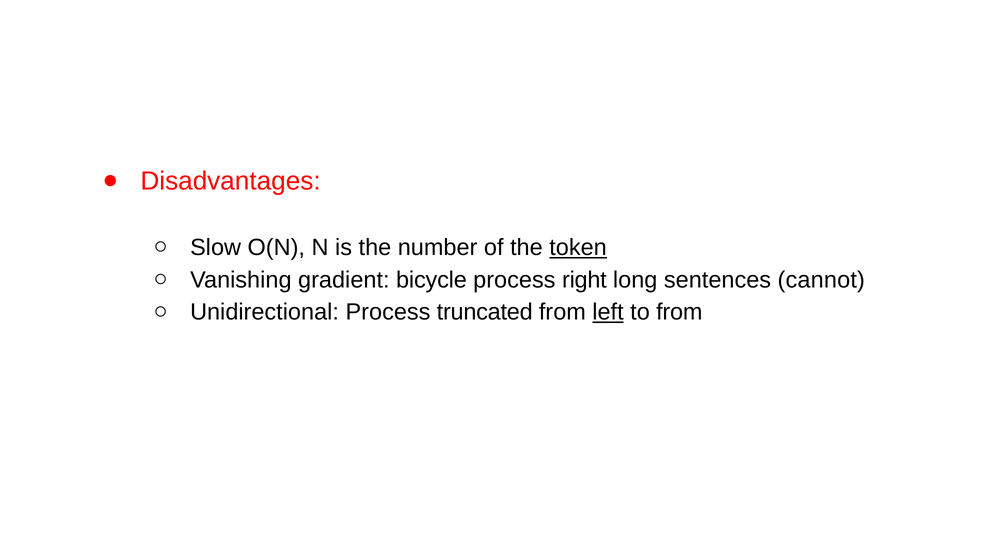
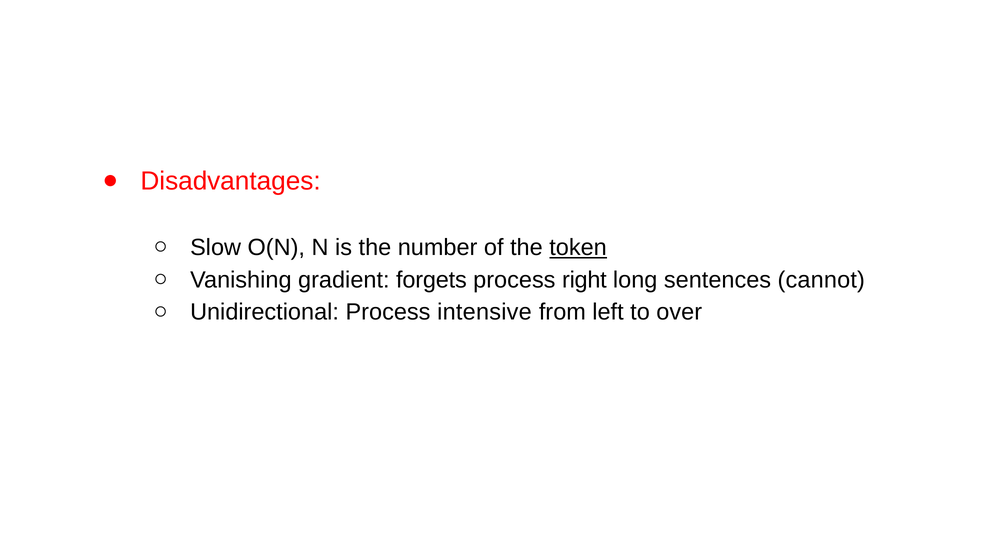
bicycle: bicycle -> forgets
truncated: truncated -> intensive
left underline: present -> none
to from: from -> over
